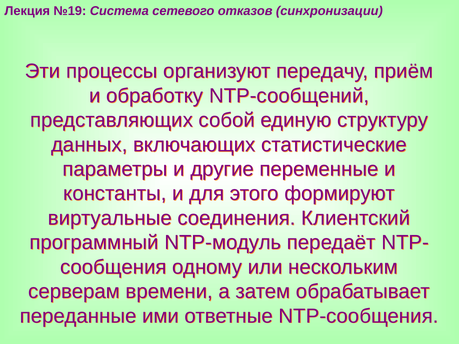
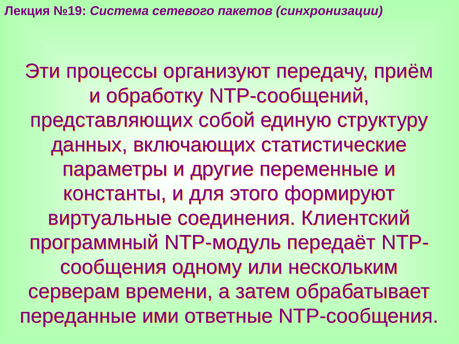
отказов: отказов -> пакетов
